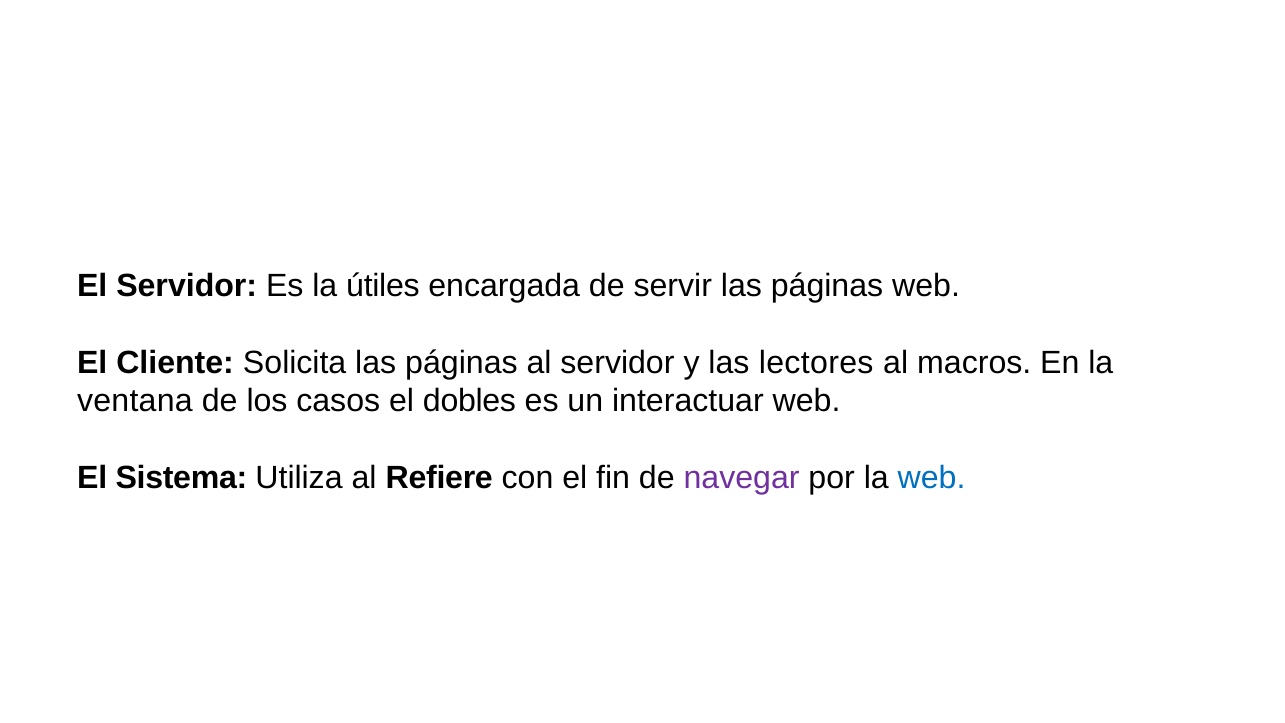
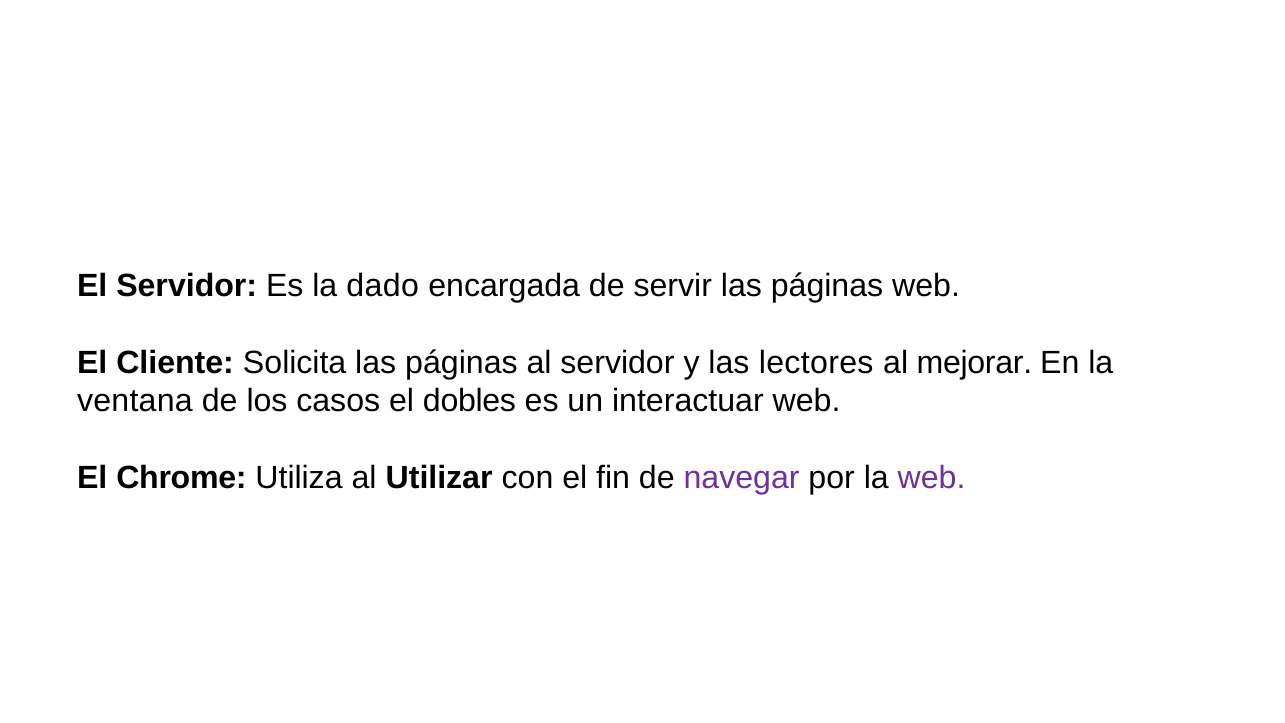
útiles: útiles -> dado
macros: macros -> mejorar
Sistema: Sistema -> Chrome
Refiere: Refiere -> Utilizar
web at (931, 478) colour: blue -> purple
